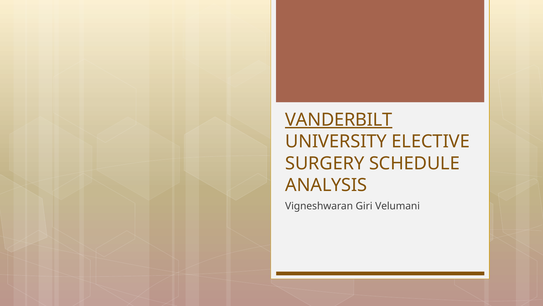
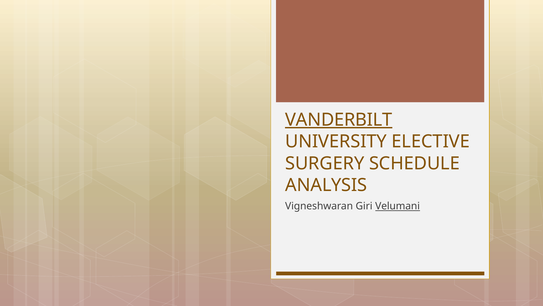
Velumani underline: none -> present
